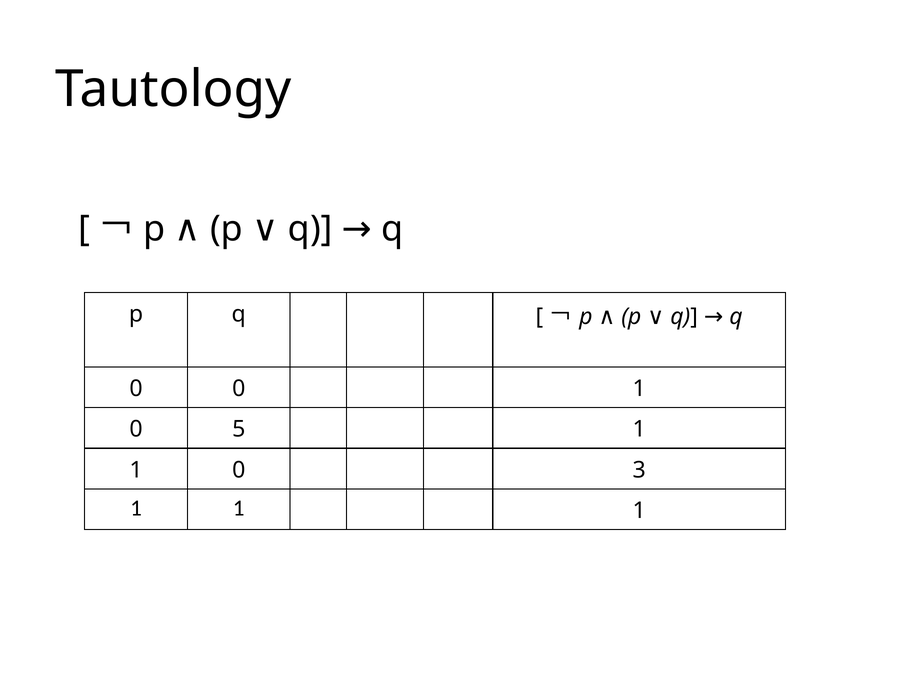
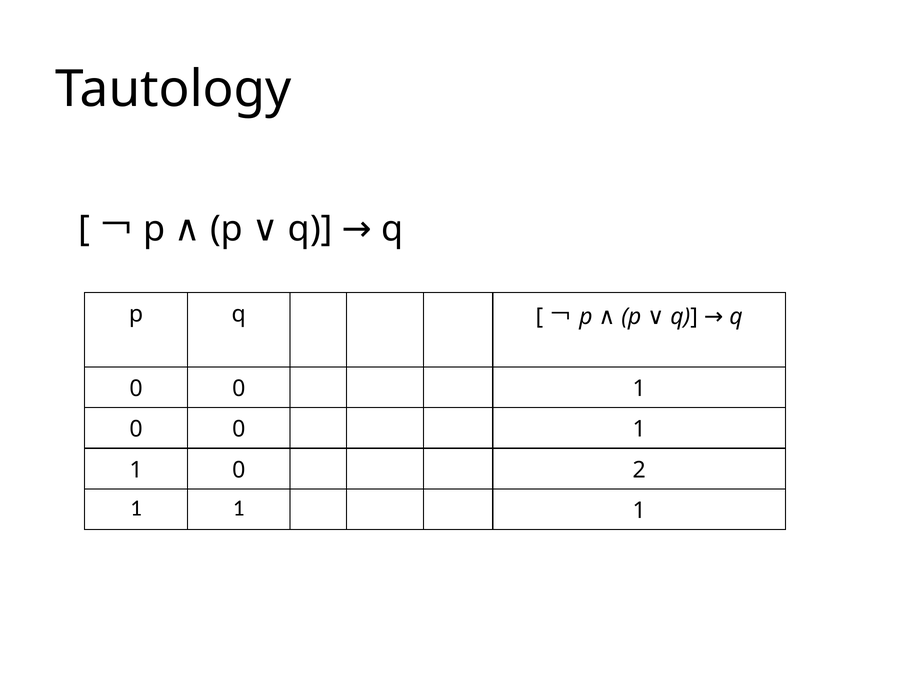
5 at (239, 429): 5 -> 0
3: 3 -> 2
